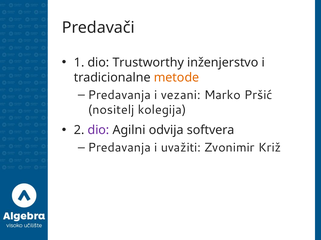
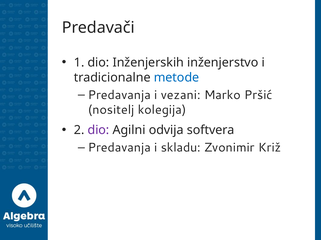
Trustworthy: Trustworthy -> Inženjerskih
metode colour: orange -> blue
uvažiti: uvažiti -> skladu
